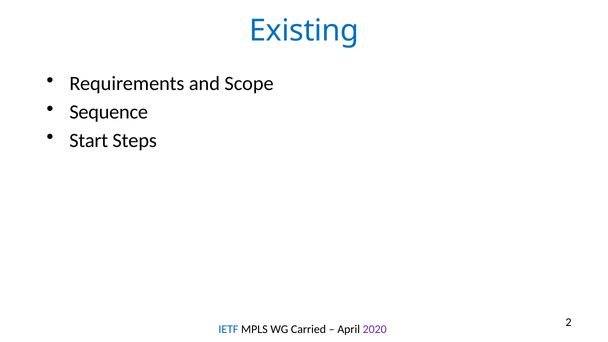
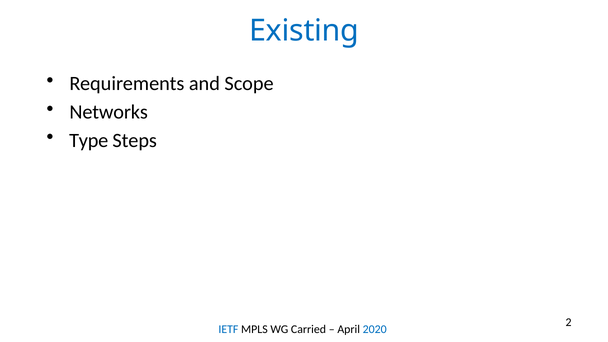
Sequence: Sequence -> Networks
Start: Start -> Type
2020 colour: purple -> blue
